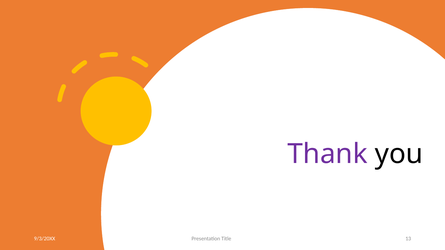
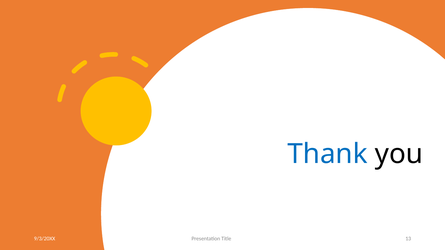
Thank colour: purple -> blue
